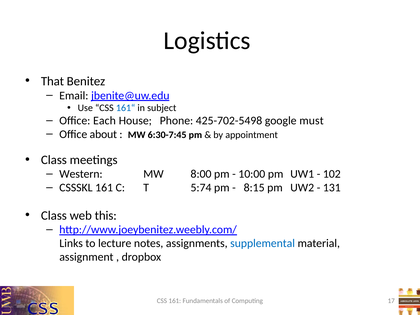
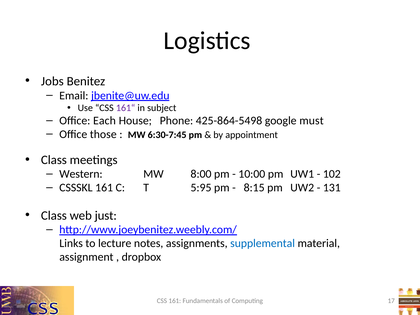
That: That -> Jobs
161“ colour: blue -> purple
425-702-5498: 425-702-5498 -> 425-864-5498
about: about -> those
5:74: 5:74 -> 5:95
this: this -> just
